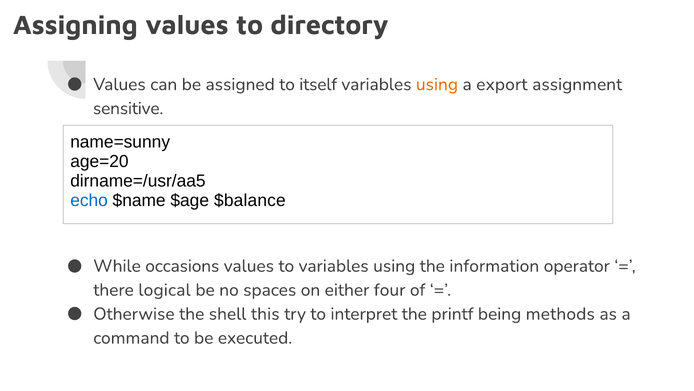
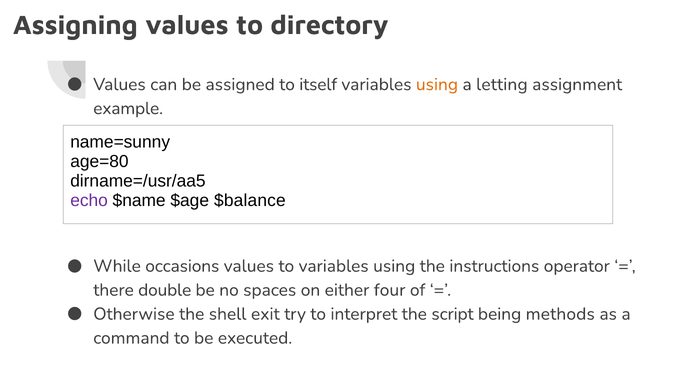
export: export -> letting
sensitive: sensitive -> example
age=20: age=20 -> age=80
echo colour: blue -> purple
information: information -> instructions
logical: logical -> double
this: this -> exit
printf: printf -> script
